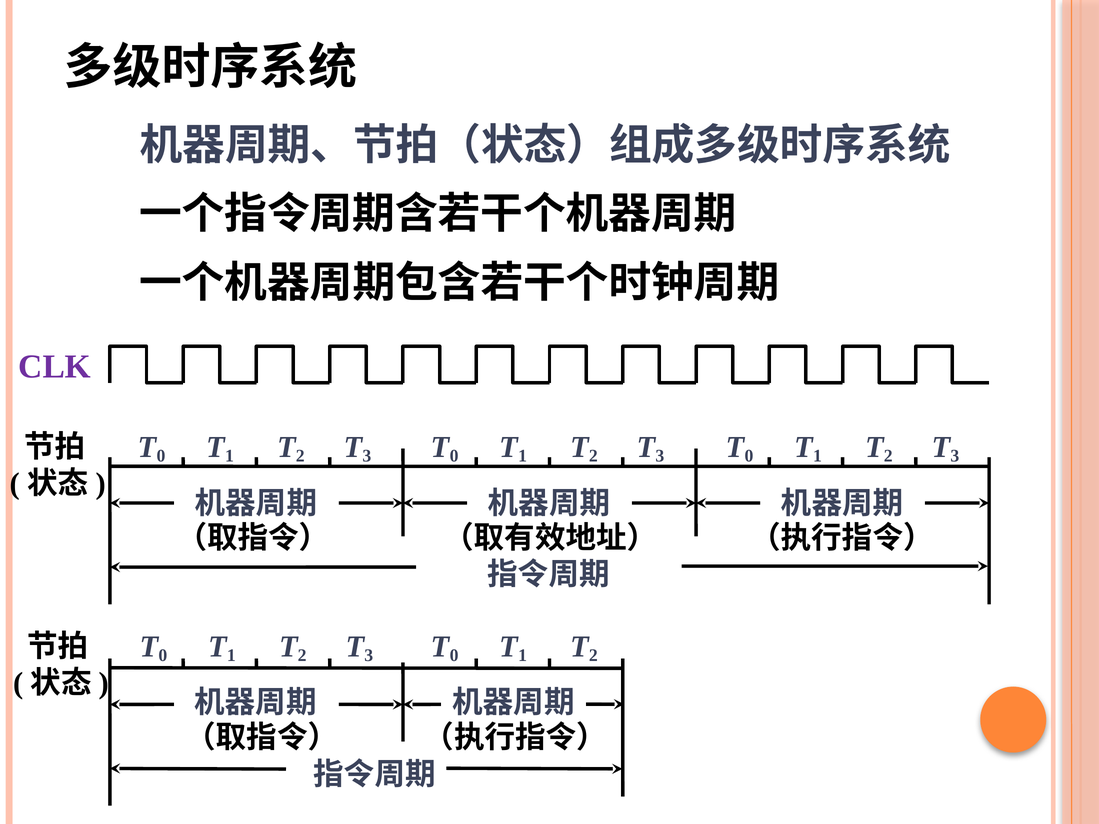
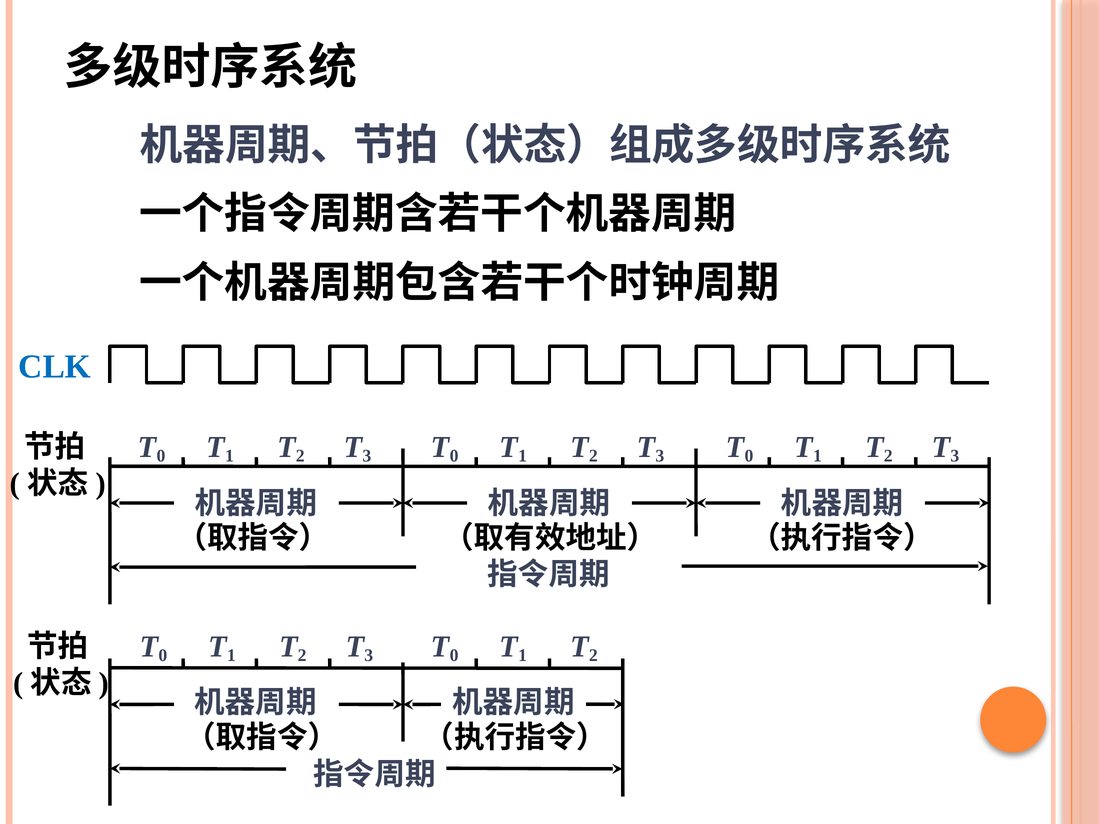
CLK colour: purple -> blue
